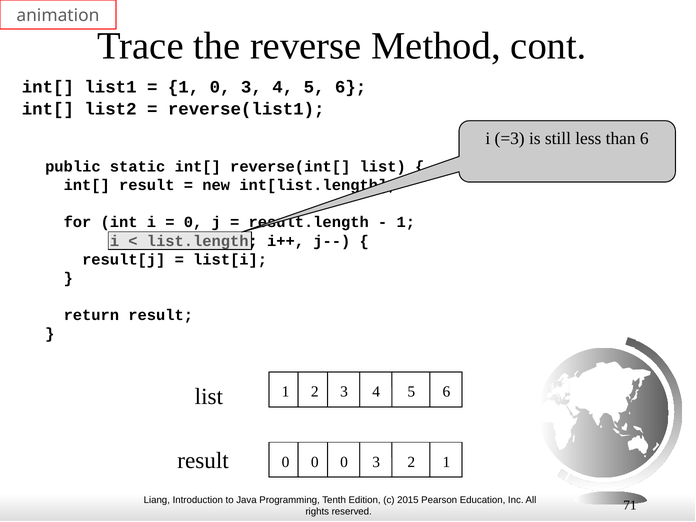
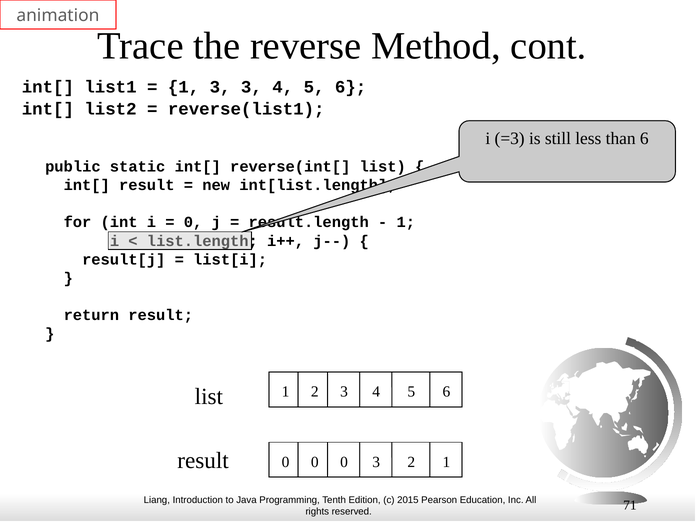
1 0: 0 -> 3
